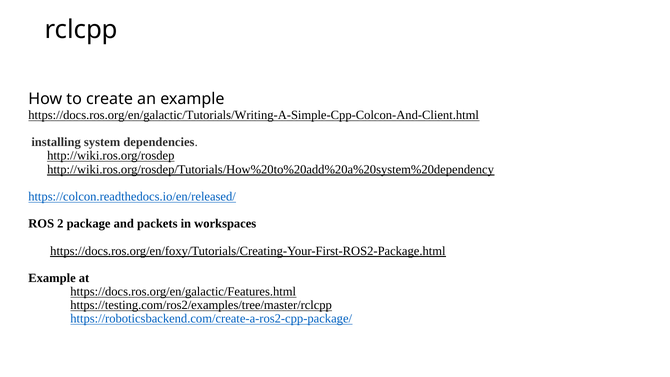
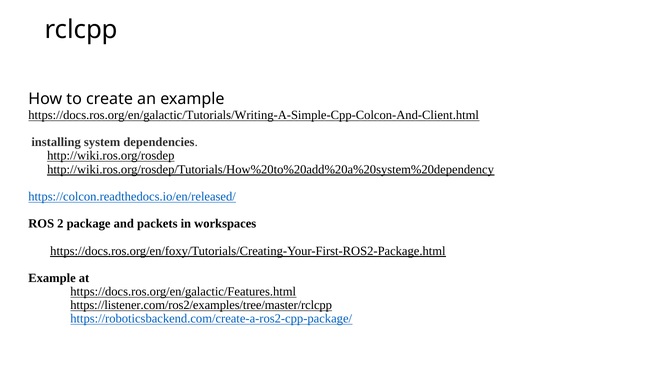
https://testing.com/ros2/examples/tree/master/rclcpp: https://testing.com/ros2/examples/tree/master/rclcpp -> https://listener.com/ros2/examples/tree/master/rclcpp
